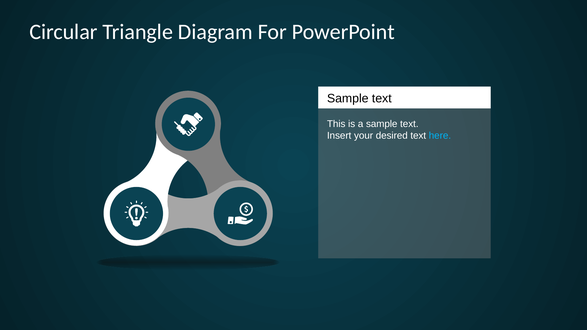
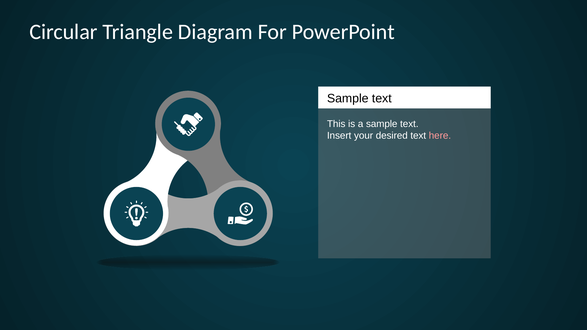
here colour: light blue -> pink
